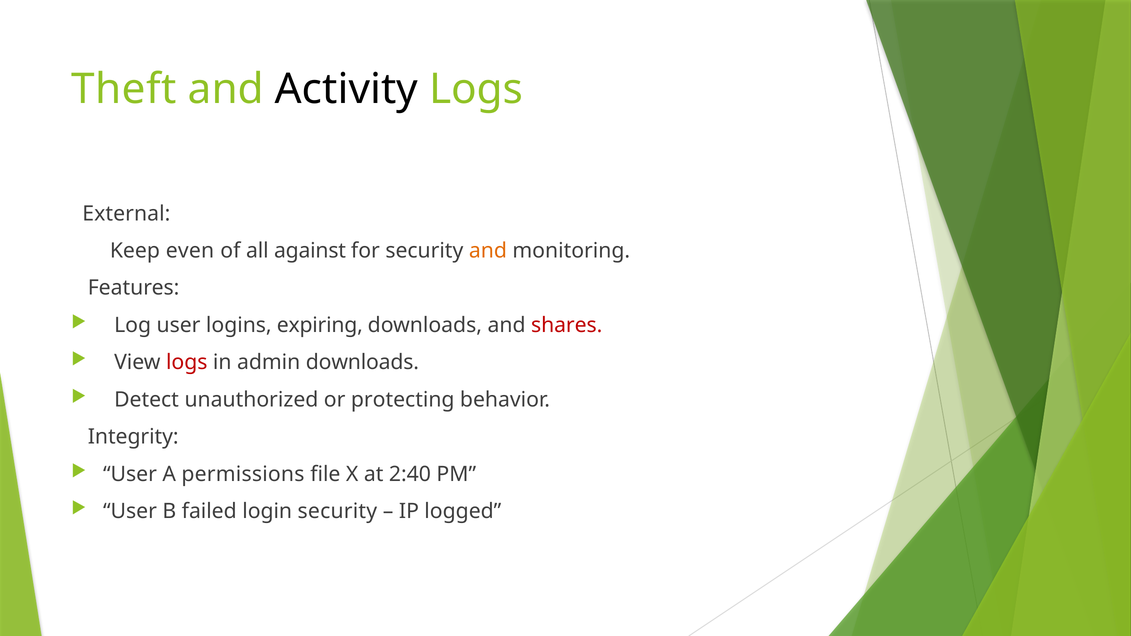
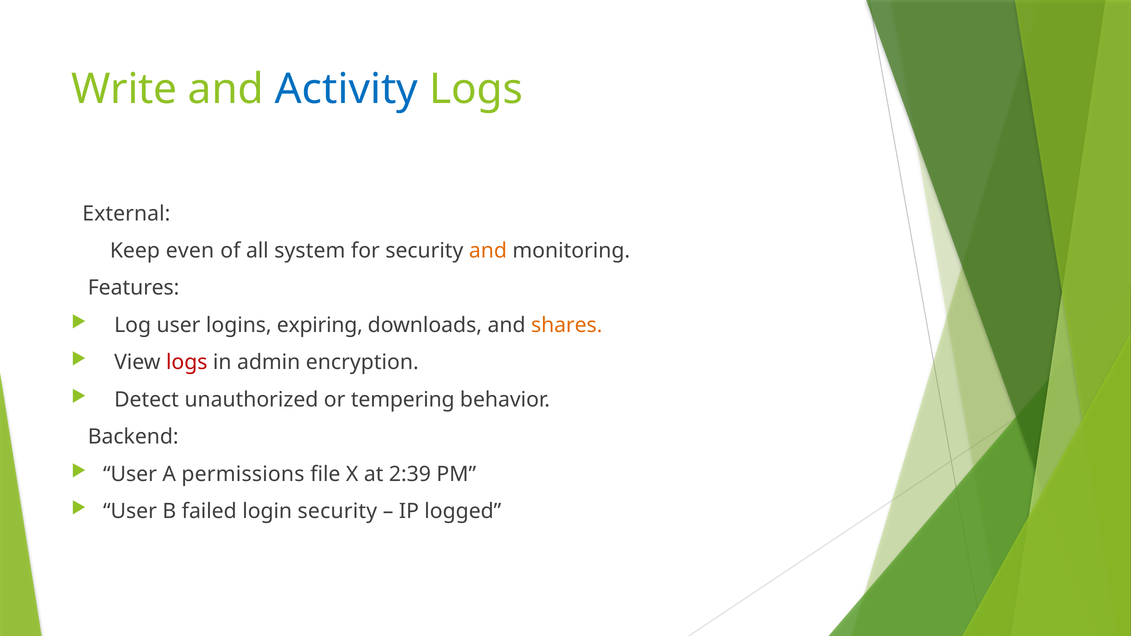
Theft: Theft -> Write
Activity colour: black -> blue
against: against -> system
shares colour: red -> orange
admin downloads: downloads -> encryption
protecting: protecting -> tempering
Integrity: Integrity -> Backend
2:40: 2:40 -> 2:39
